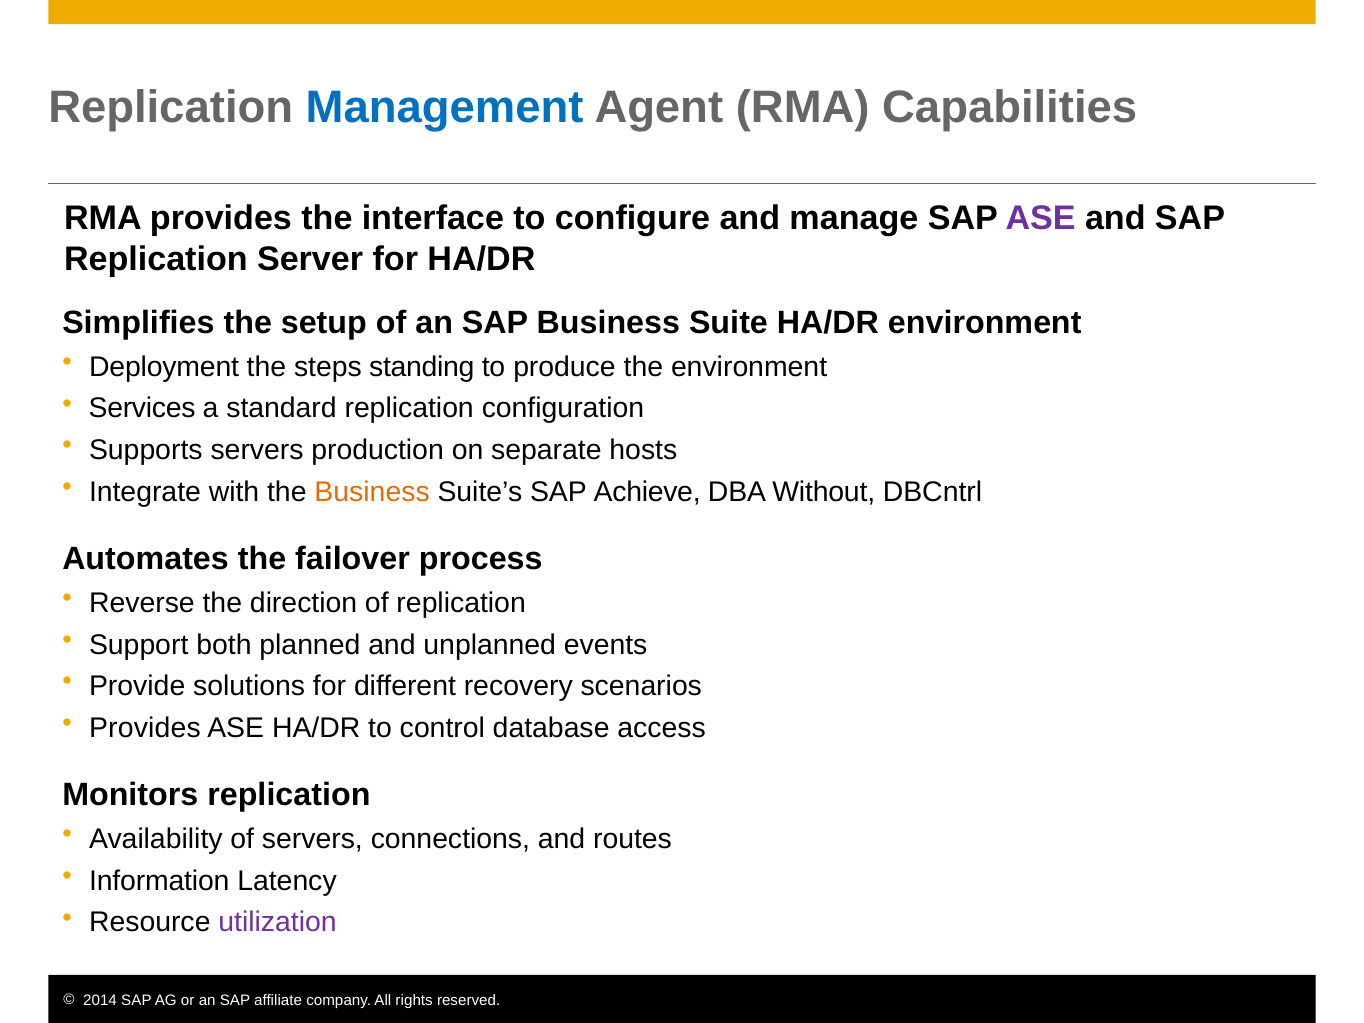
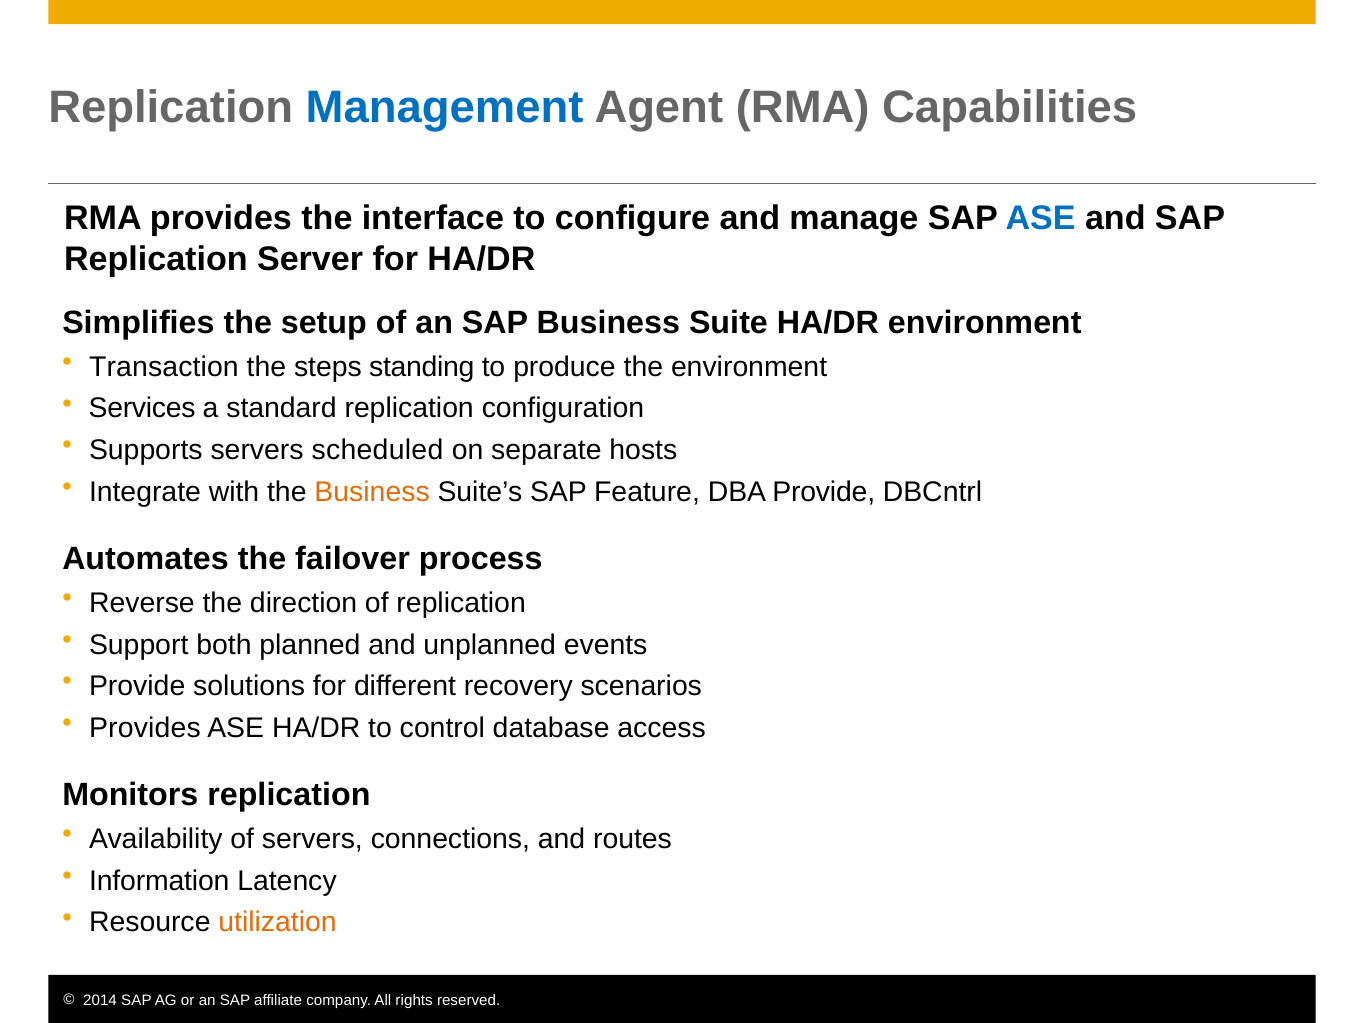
ASE at (1041, 218) colour: purple -> blue
Deployment: Deployment -> Transaction
production: production -> scheduled
Achieve: Achieve -> Feature
DBA Without: Without -> Provide
utilization colour: purple -> orange
